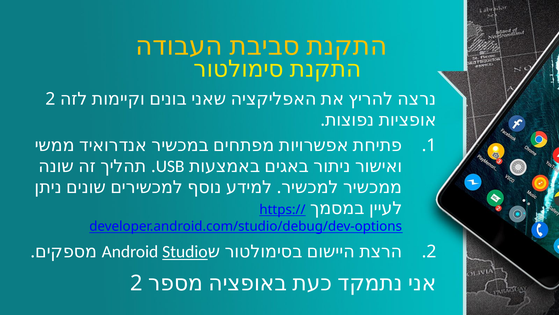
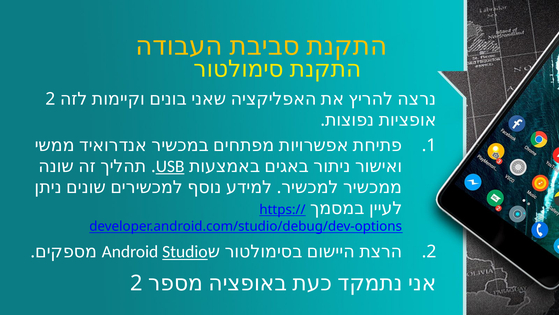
USB underline: none -> present
